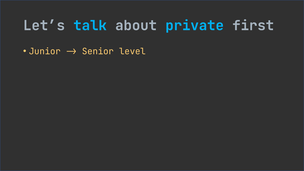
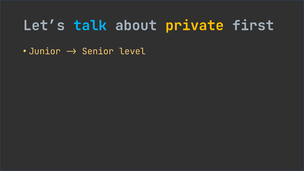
private colour: light blue -> yellow
